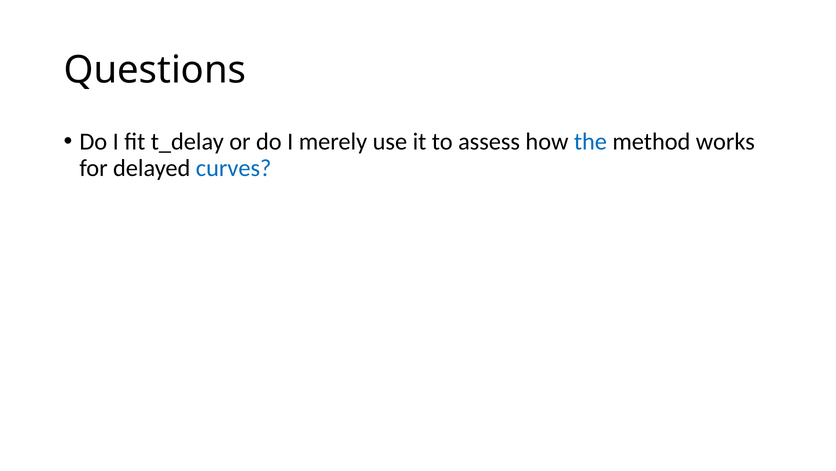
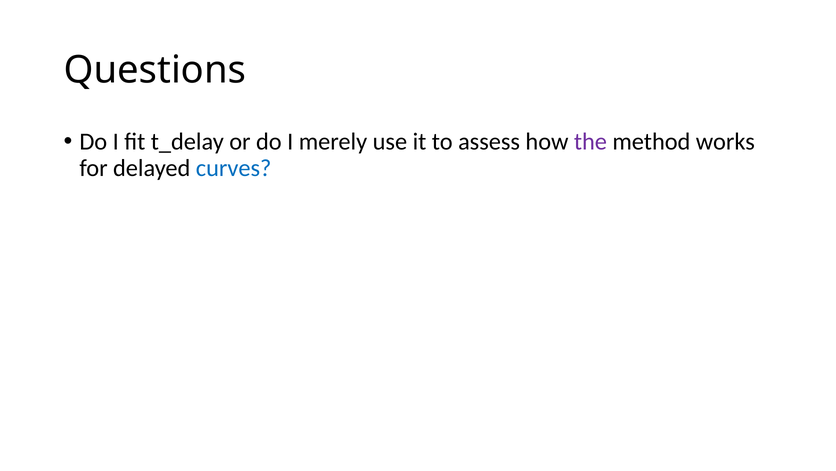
the colour: blue -> purple
